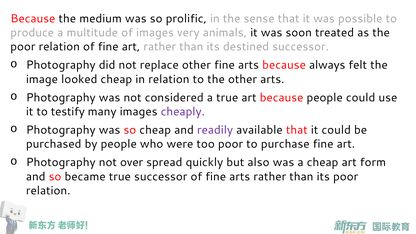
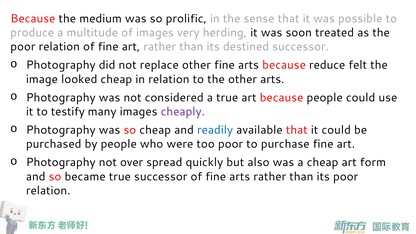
animals: animals -> herding
always: always -> reduce
readily colour: purple -> blue
